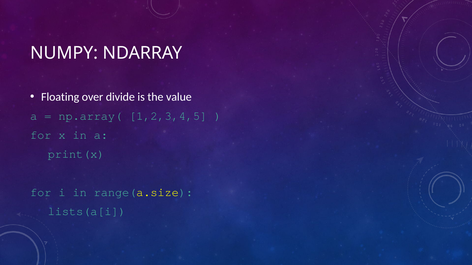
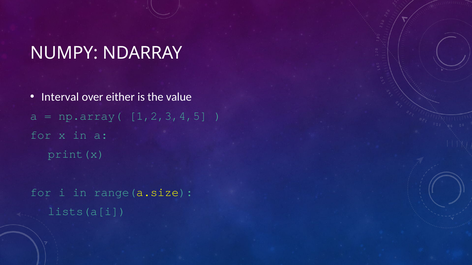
Floating: Floating -> Interval
divide: divide -> either
